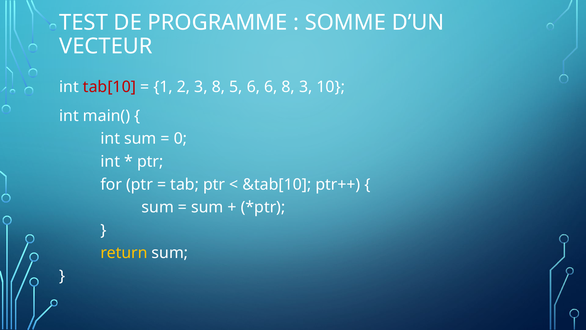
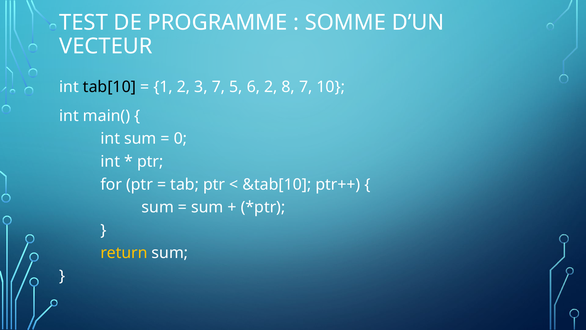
tab[10 colour: red -> black
3 8: 8 -> 7
6 6: 6 -> 2
8 3: 3 -> 7
